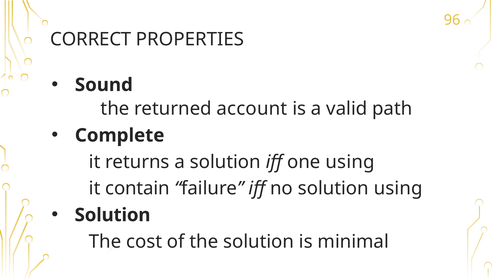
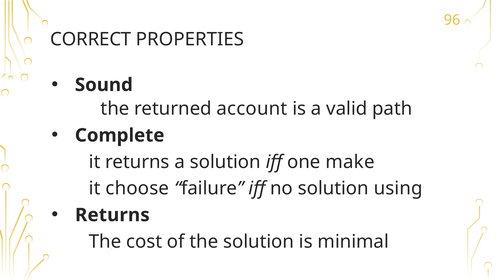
one using: using -> make
contain: contain -> choose
Solution at (113, 215): Solution -> Returns
